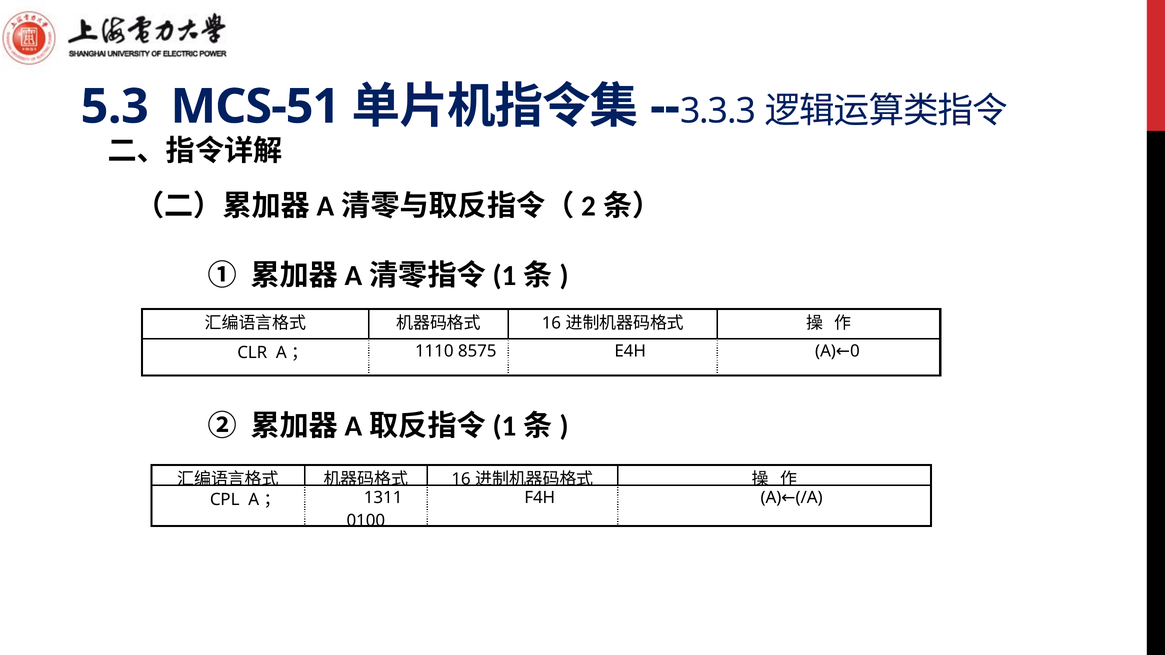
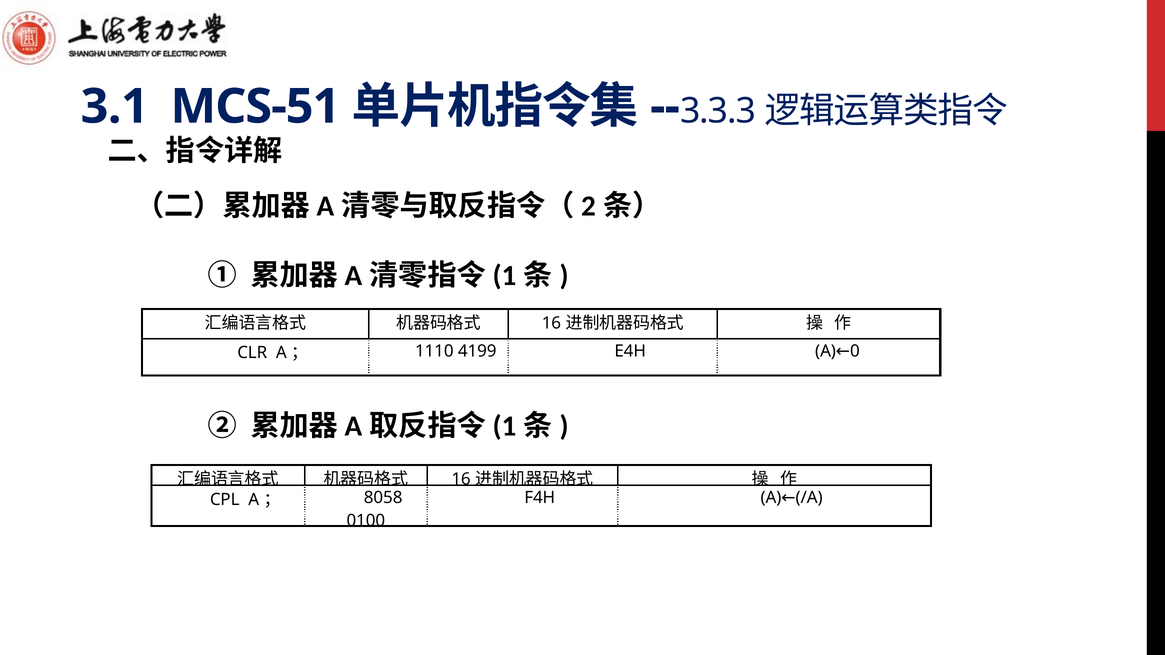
5.3: 5.3 -> 3.1
8575: 8575 -> 4199
1311: 1311 -> 8058
